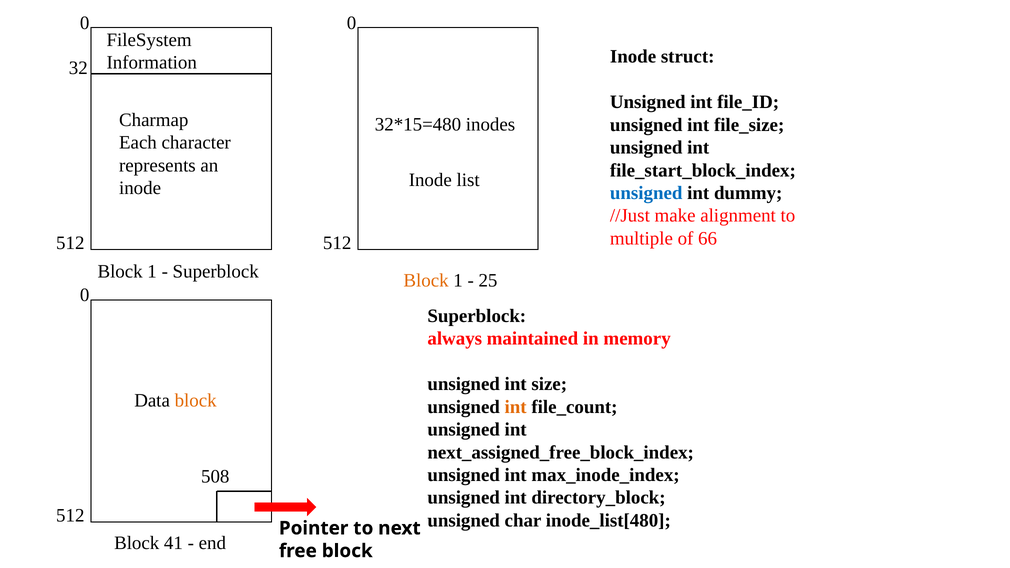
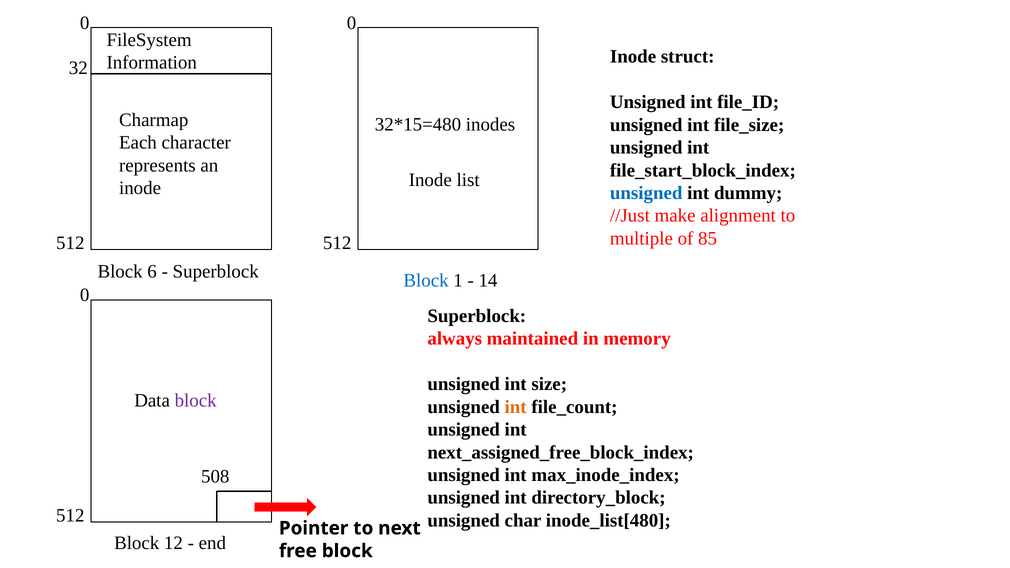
66: 66 -> 85
1 at (152, 271): 1 -> 6
Block at (426, 280) colour: orange -> blue
25: 25 -> 14
block at (196, 401) colour: orange -> purple
41: 41 -> 12
